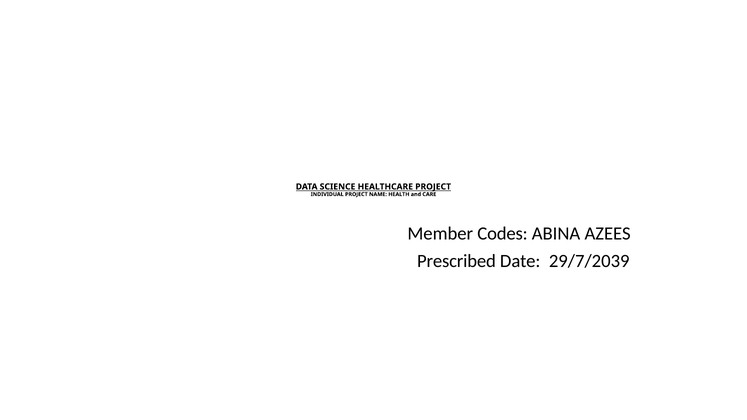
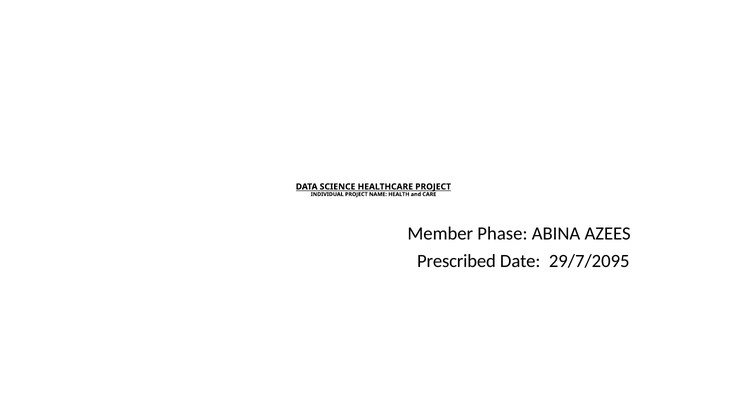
Codes: Codes -> Phase
29/7/2039: 29/7/2039 -> 29/7/2095
